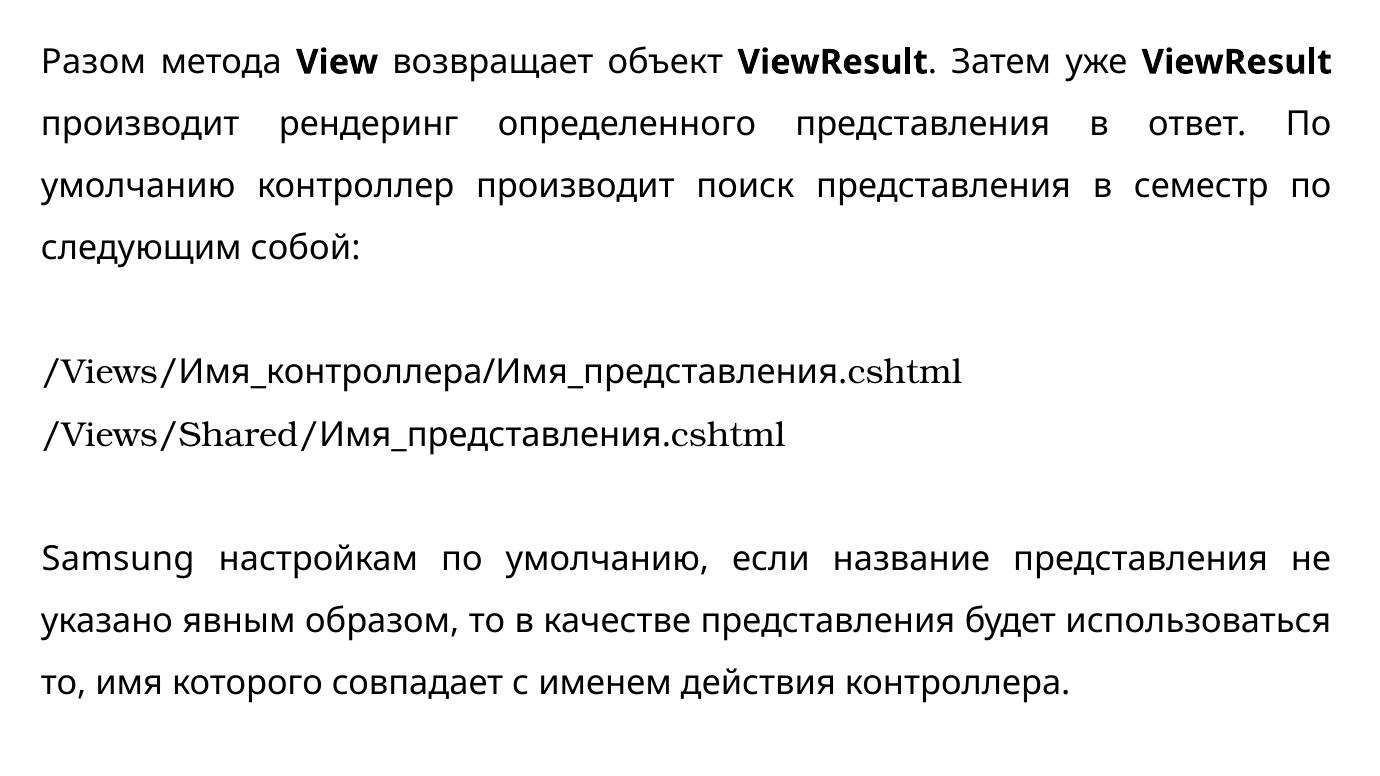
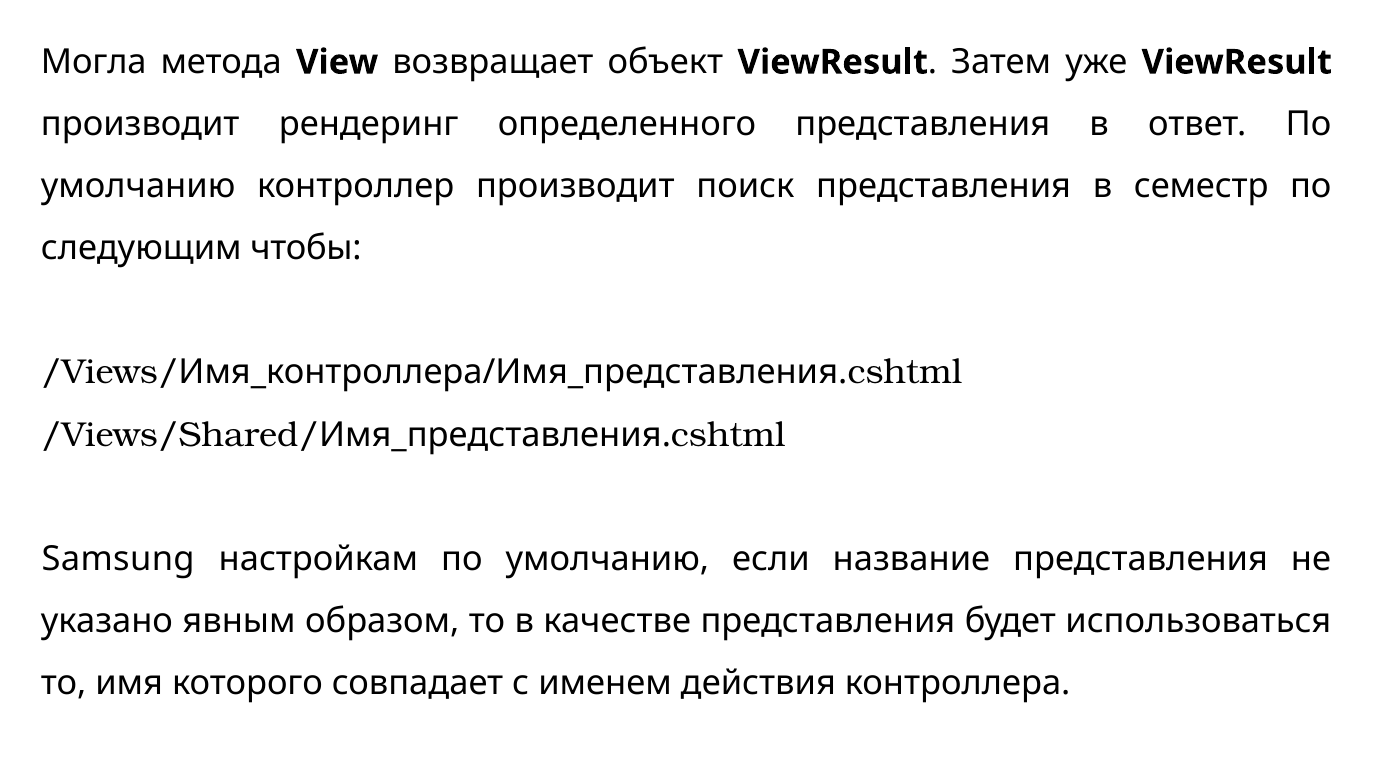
Разом: Разом -> Могла
собой: собой -> чтобы
